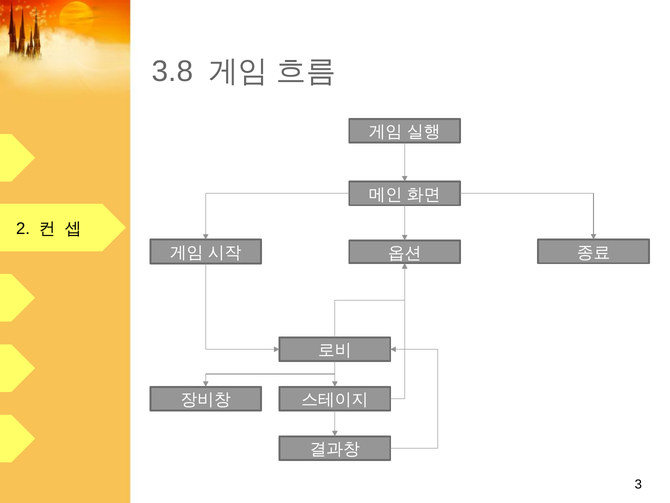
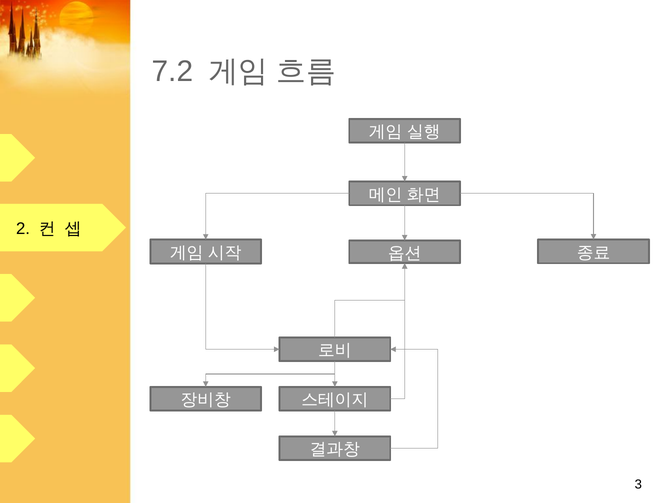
3.8: 3.8 -> 7.2
